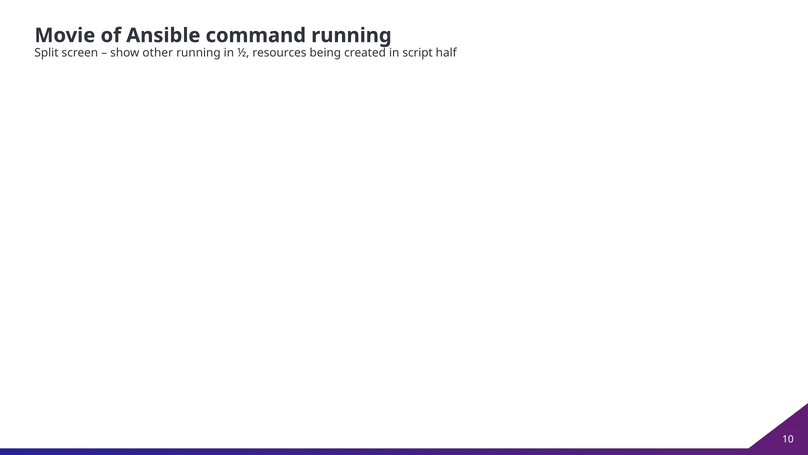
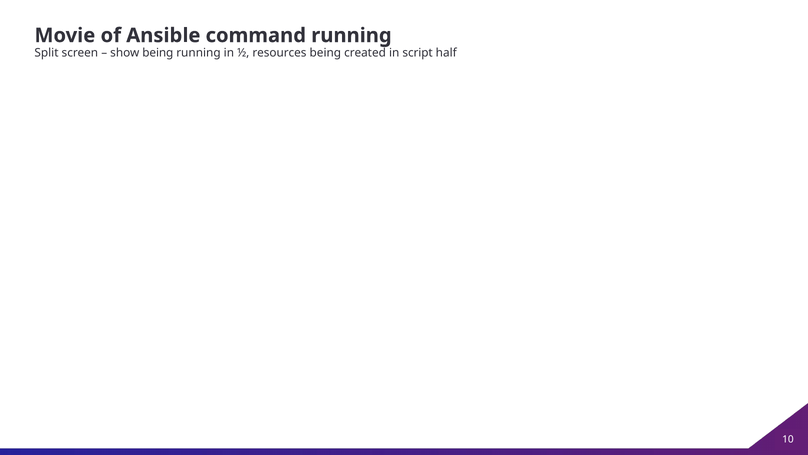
show other: other -> being
